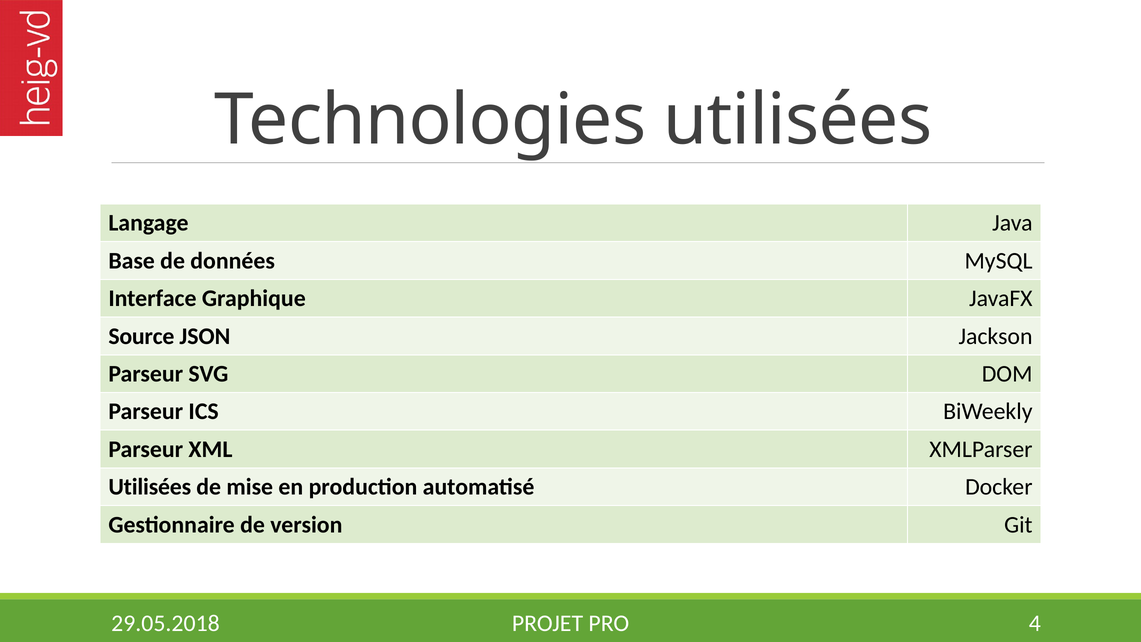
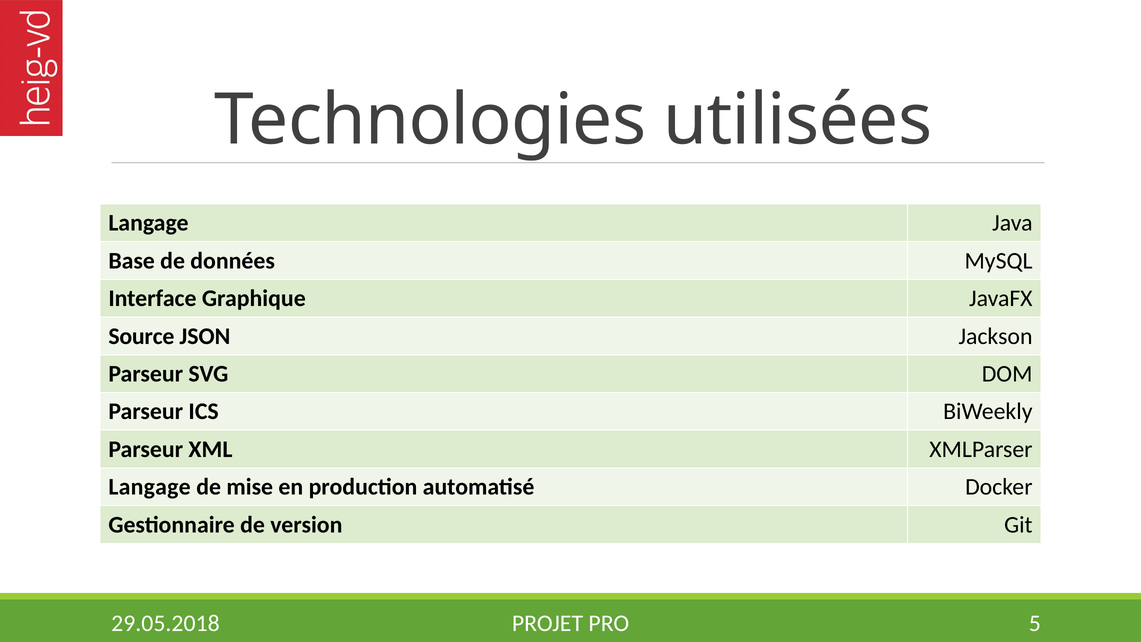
Utilisées at (150, 487): Utilisées -> Langage
4: 4 -> 5
